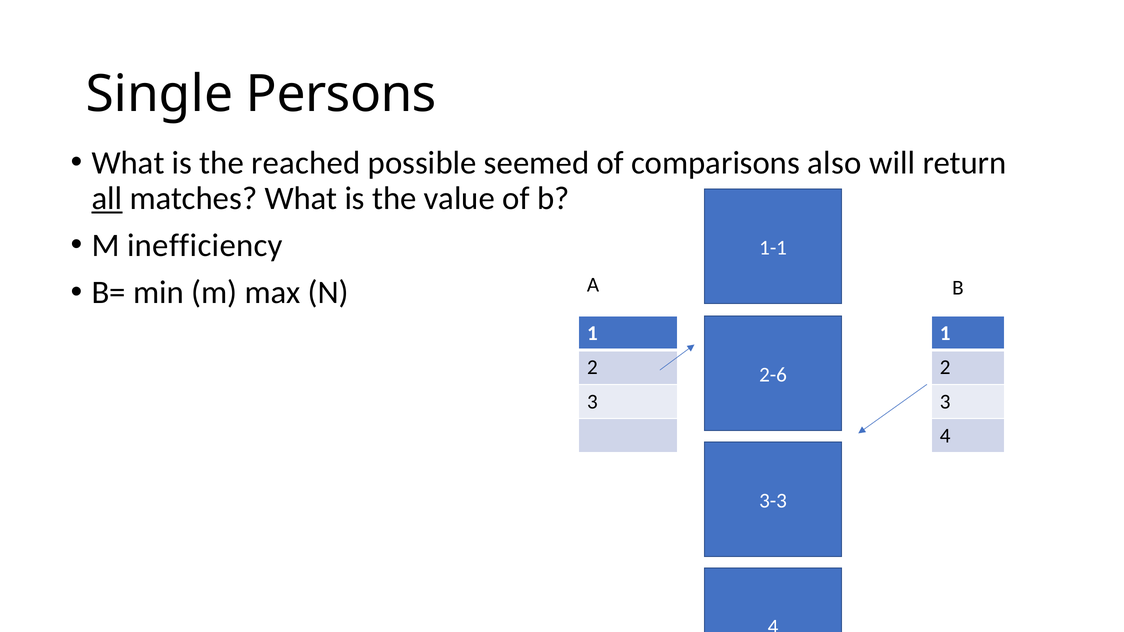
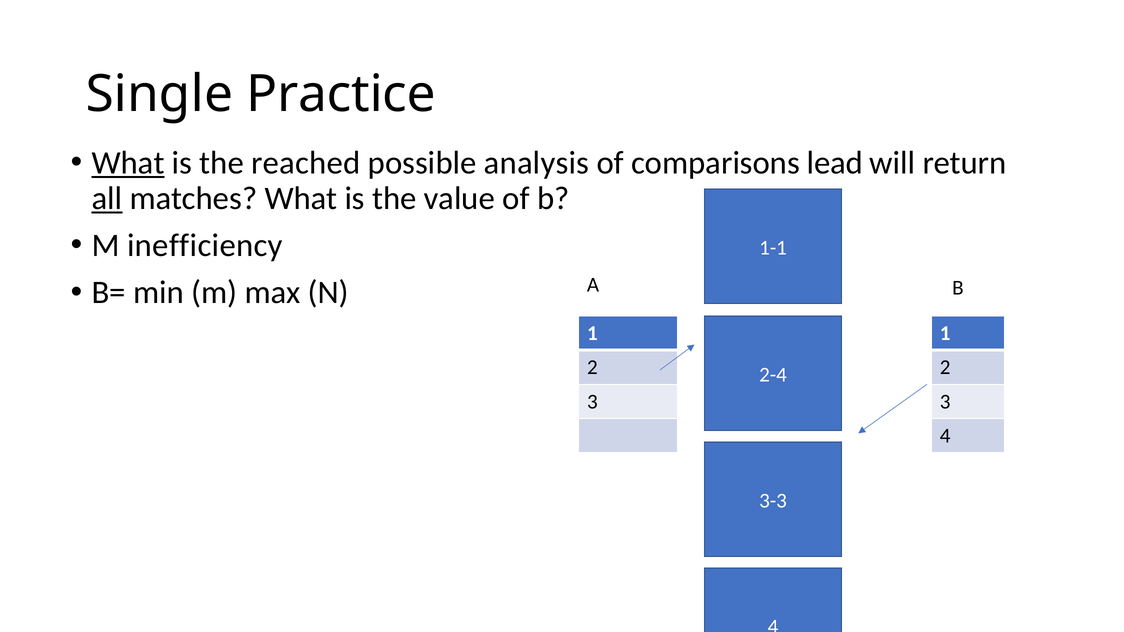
Persons: Persons -> Practice
What at (128, 163) underline: none -> present
seemed: seemed -> analysis
also: also -> lead
2-6: 2-6 -> 2-4
